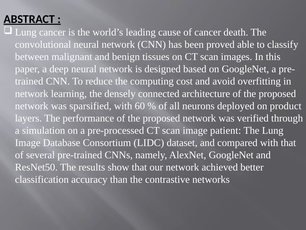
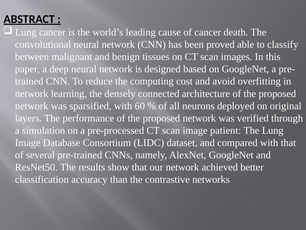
product: product -> original
